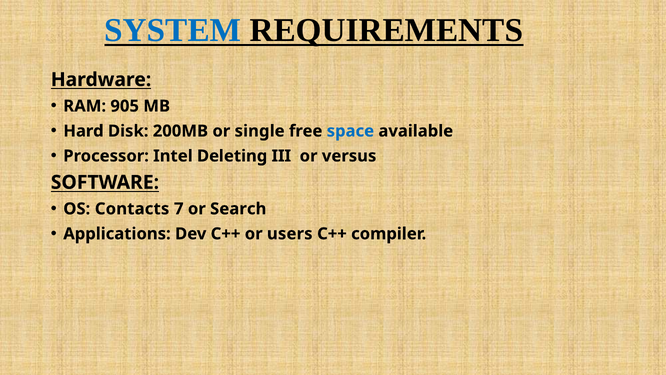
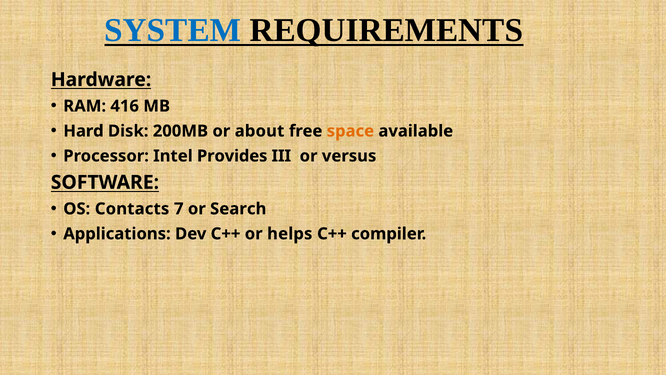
905: 905 -> 416
single: single -> about
space colour: blue -> orange
Deleting: Deleting -> Provides
users: users -> helps
